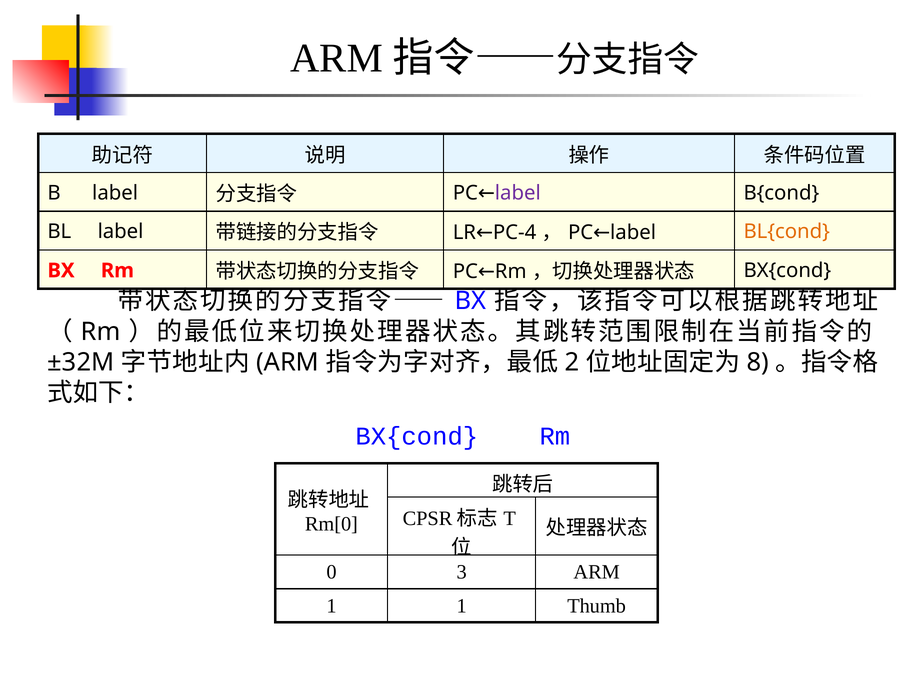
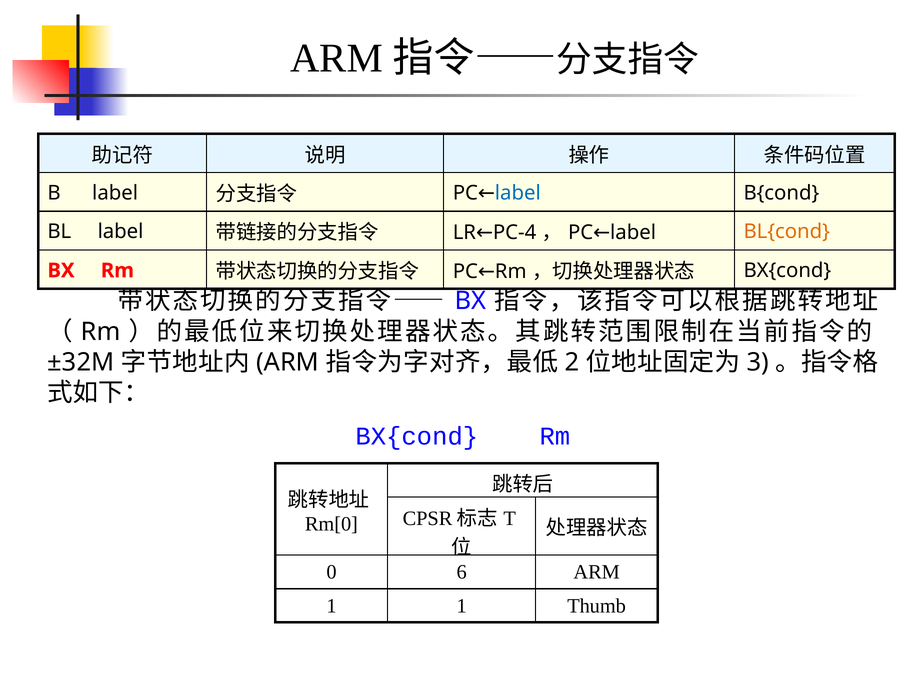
label at (518, 193) colour: purple -> blue
8: 8 -> 3
3: 3 -> 6
